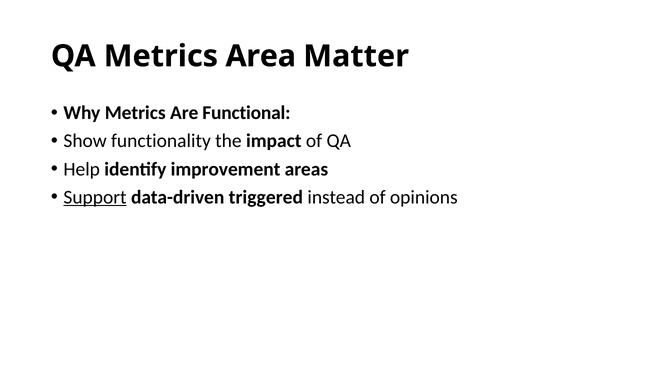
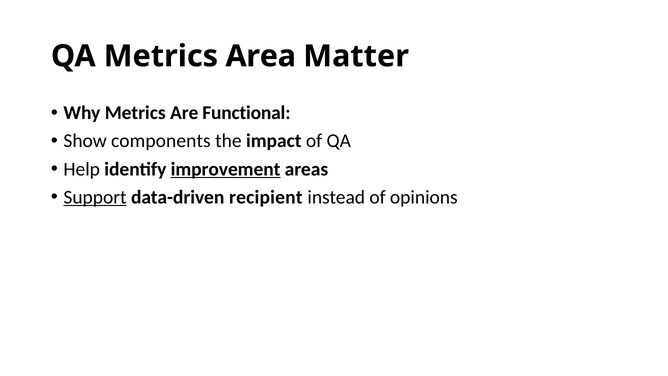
functionality: functionality -> components
improvement underline: none -> present
triggered: triggered -> recipient
